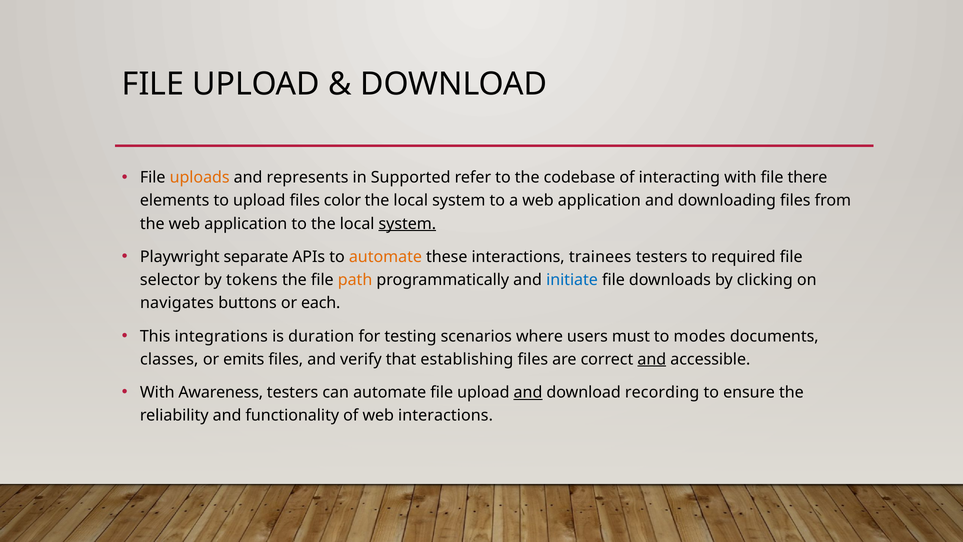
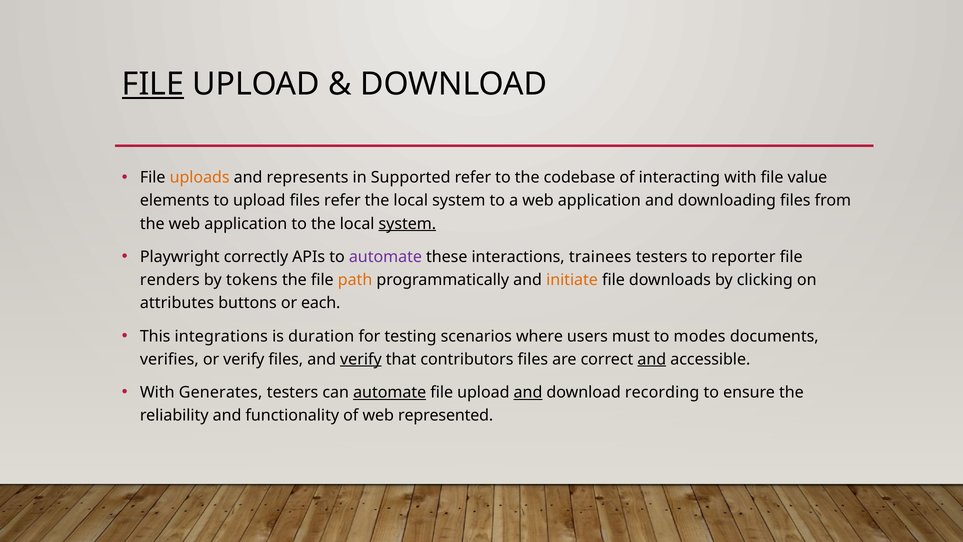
FILE at (153, 84) underline: none -> present
there: there -> value
files color: color -> refer
separate: separate -> correctly
automate at (385, 257) colour: orange -> purple
required: required -> reporter
selector: selector -> renders
initiate colour: blue -> orange
navigates: navigates -> attributes
classes: classes -> verifies
or emits: emits -> verify
verify at (361, 359) underline: none -> present
establishing: establishing -> contributors
Awareness: Awareness -> Generates
automate at (390, 392) underline: none -> present
web interactions: interactions -> represented
